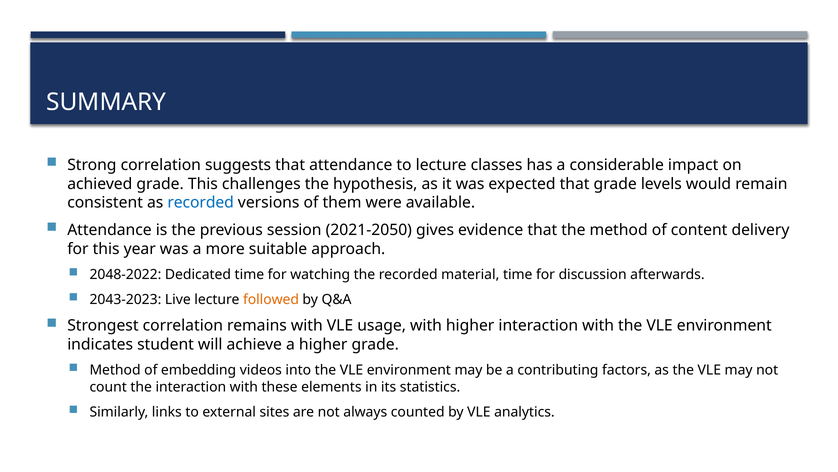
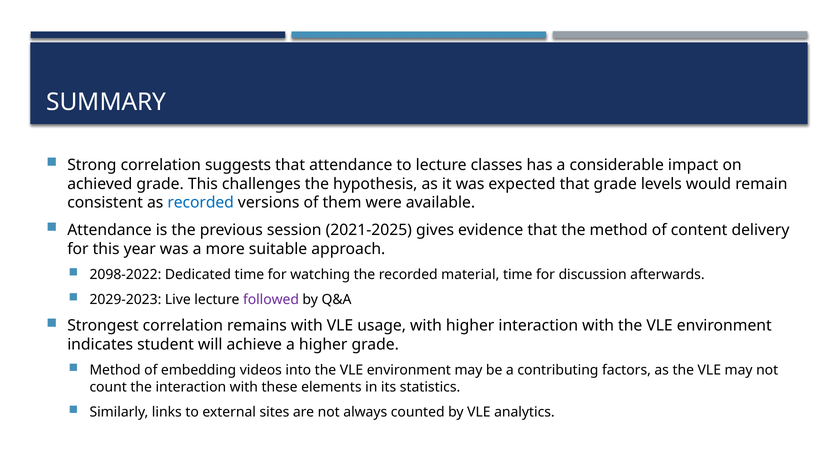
2021-2050: 2021-2050 -> 2021-2025
2048-2022: 2048-2022 -> 2098-2022
2043-2023: 2043-2023 -> 2029-2023
followed colour: orange -> purple
